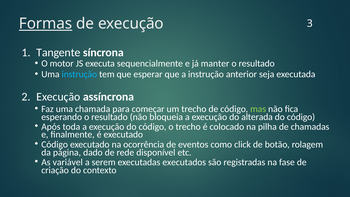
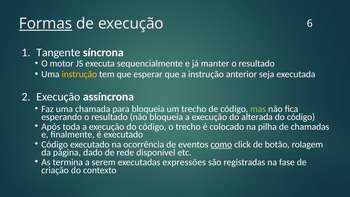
3: 3 -> 6
instrução at (79, 74) colour: light blue -> yellow
para começar: começar -> bloqueia
como underline: none -> present
variável: variável -> termina
executados: executados -> expressões
